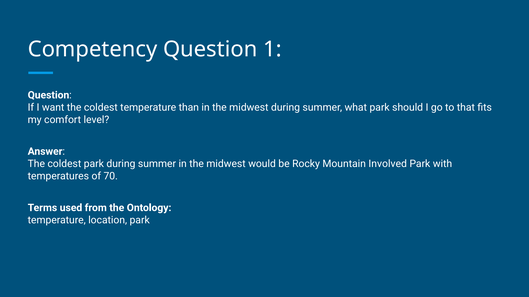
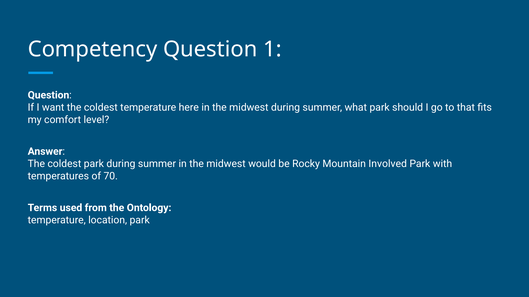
than: than -> here
